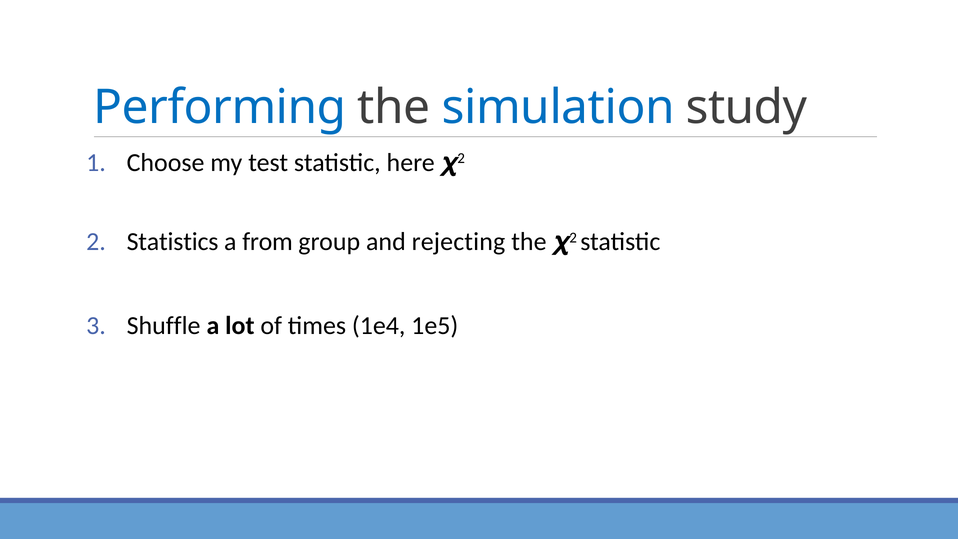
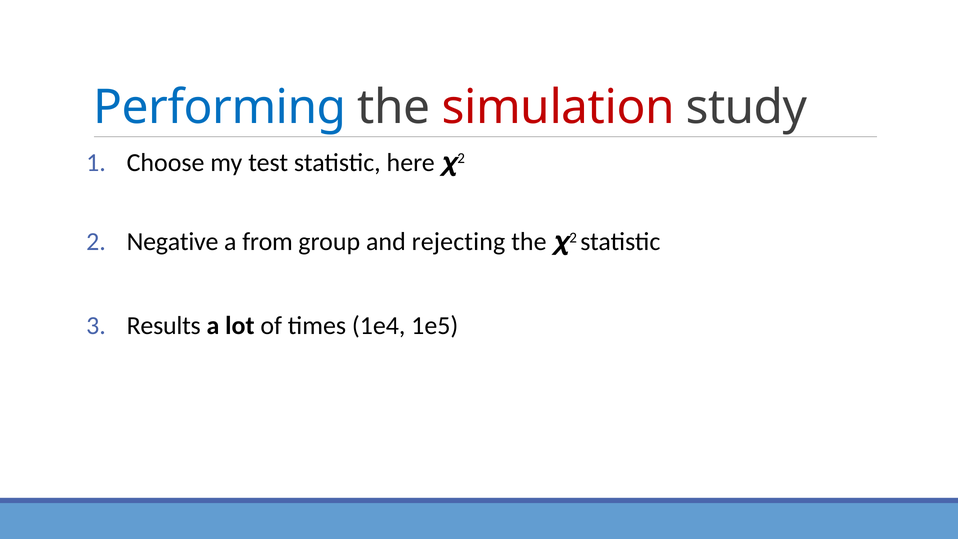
simulation colour: blue -> red
Statistics: Statistics -> Negative
Shuffle: Shuffle -> Results
